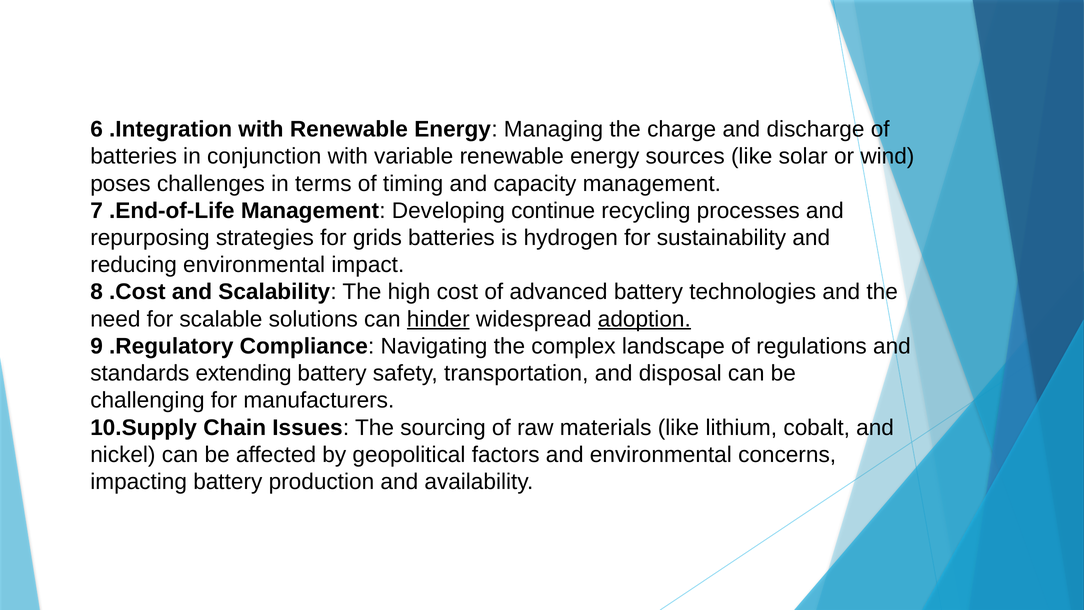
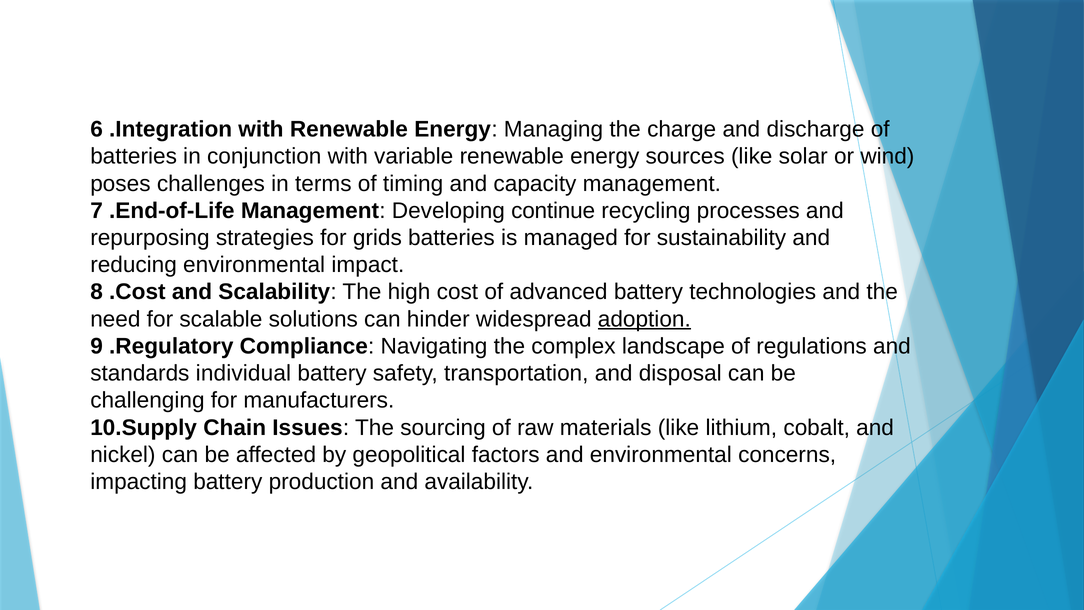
hydrogen: hydrogen -> managed
hinder underline: present -> none
extending: extending -> individual
